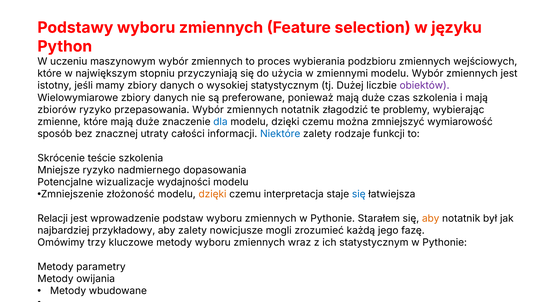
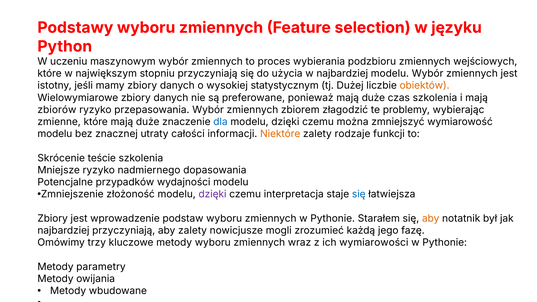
w zmiennymi: zmiennymi -> najbardziej
obiektów colour: purple -> orange
zmiennych notatnik: notatnik -> zbiorem
sposób at (55, 134): sposób -> modelu
Niektóre colour: blue -> orange
wizualizacje: wizualizacje -> przypadków
dzięki at (213, 194) colour: orange -> purple
Relacji at (53, 219): Relacji -> Zbiory
najbardziej przykładowy: przykładowy -> przyczyniają
ich statystycznym: statystycznym -> wymiarowości
